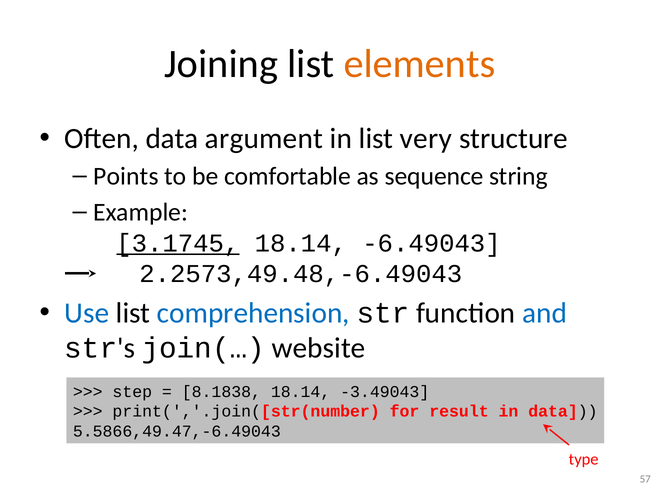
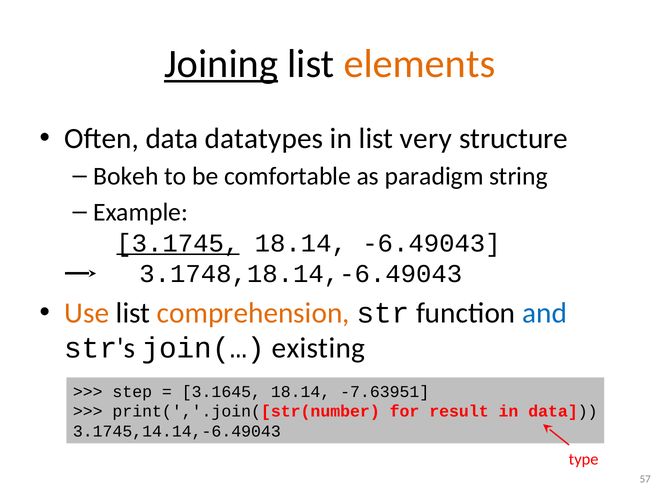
Joining underline: none -> present
argument: argument -> datatypes
Points: Points -> Bokeh
sequence: sequence -> paradigm
2.2573,49.48,-6.49043: 2.2573,49.48,-6.49043 -> 3.1748,18.14,-6.49043
Use colour: blue -> orange
comprehension colour: blue -> orange
website: website -> existing
8.1838: 8.1838 -> 3.1645
-3.49043: -3.49043 -> -7.63951
5.5866,49.47,-6.49043: 5.5866,49.47,-6.49043 -> 3.1745,14.14,-6.49043
